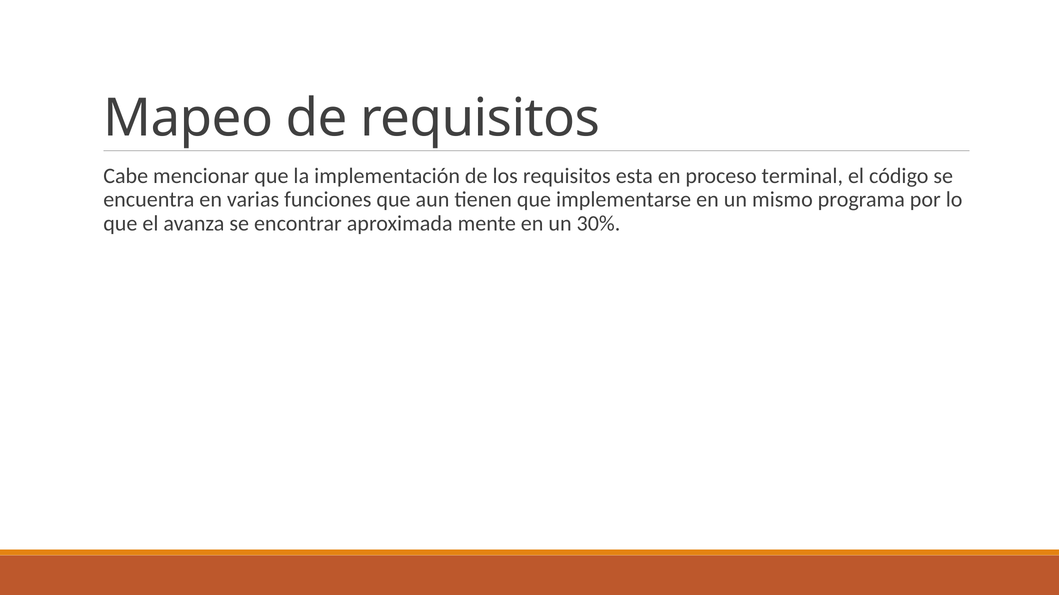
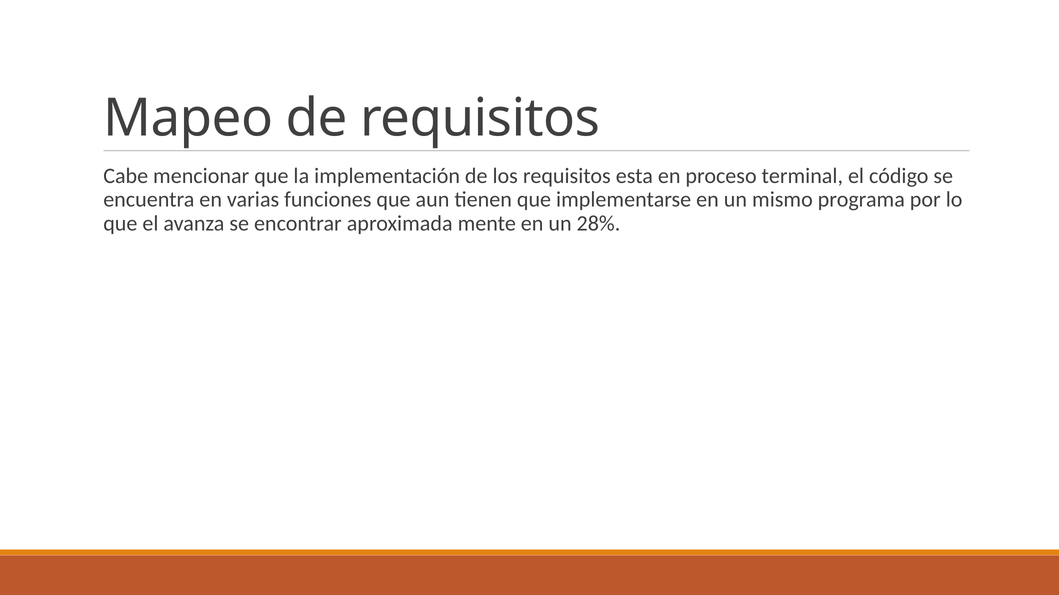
30%: 30% -> 28%
